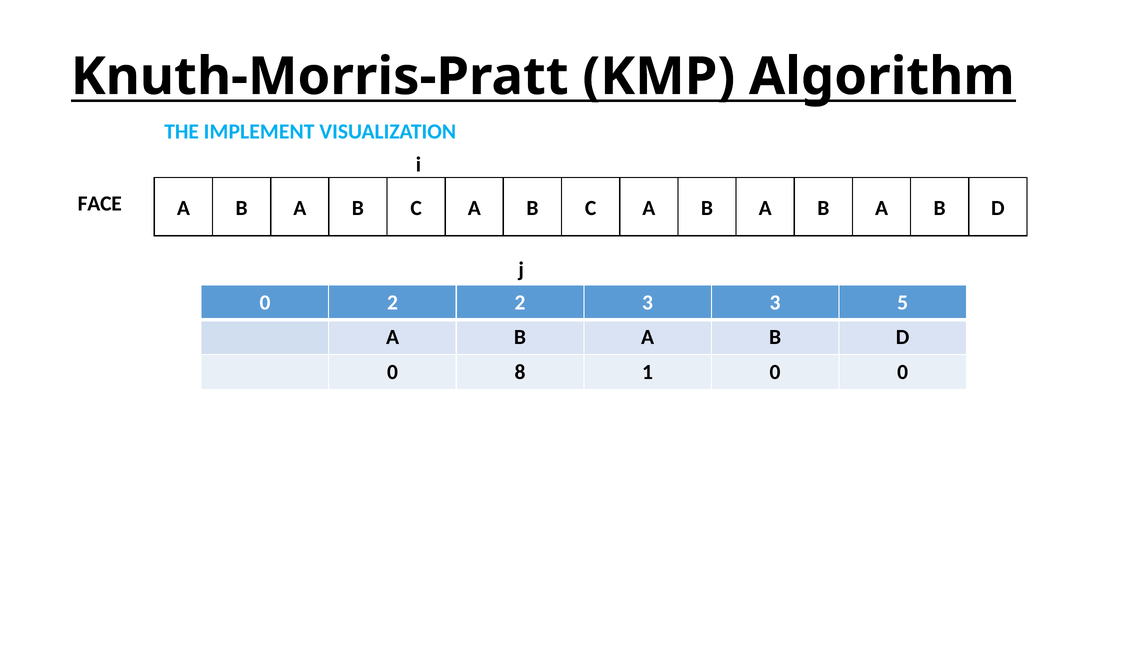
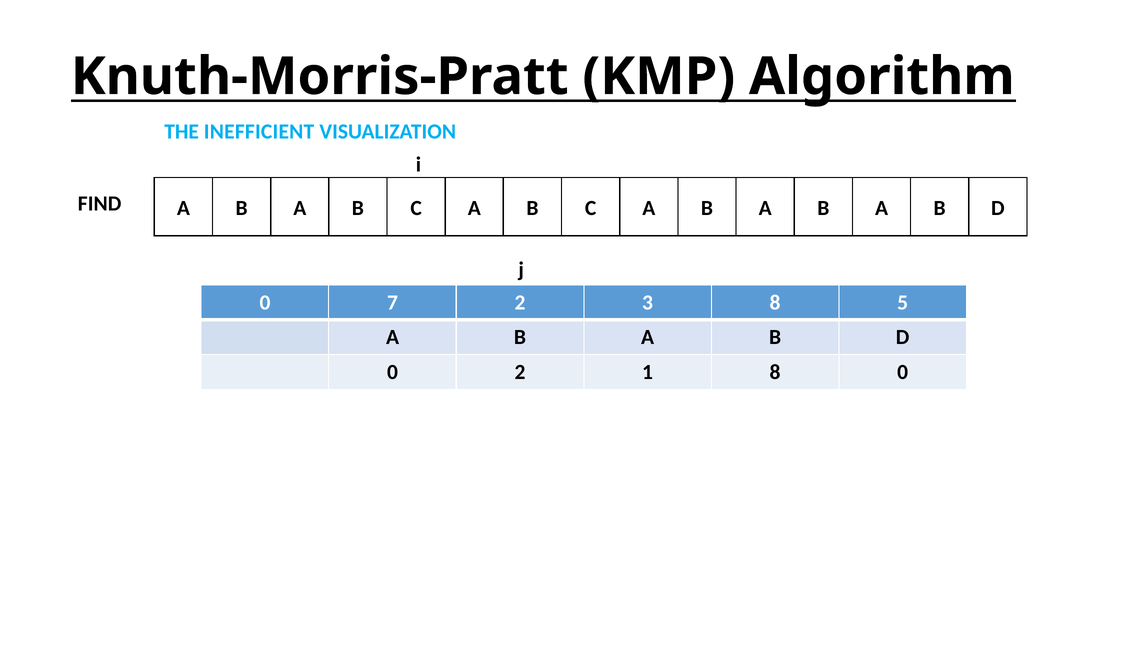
IMPLEMENT: IMPLEMENT -> INEFFICIENT
FACE: FACE -> FIND
0 2: 2 -> 7
3 3: 3 -> 8
0 8: 8 -> 2
1 0: 0 -> 8
